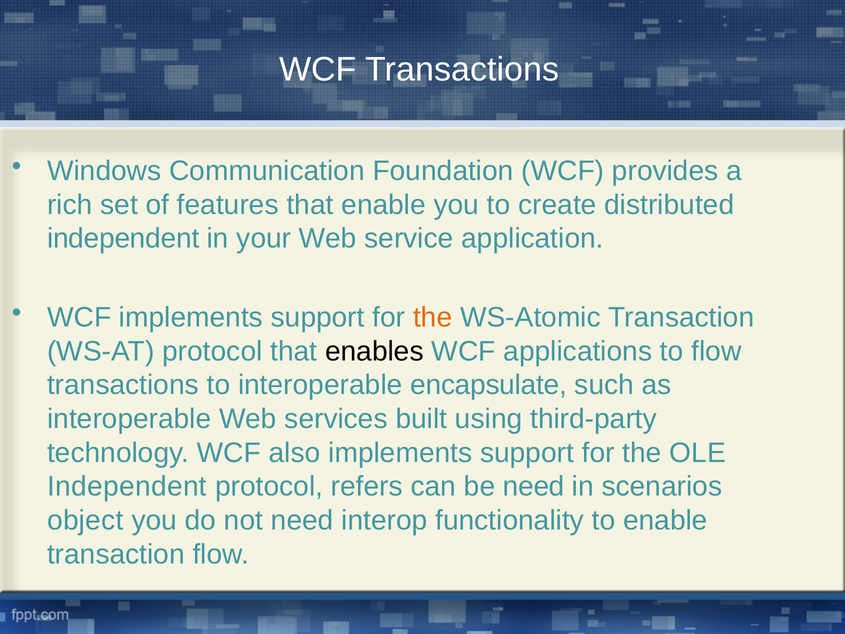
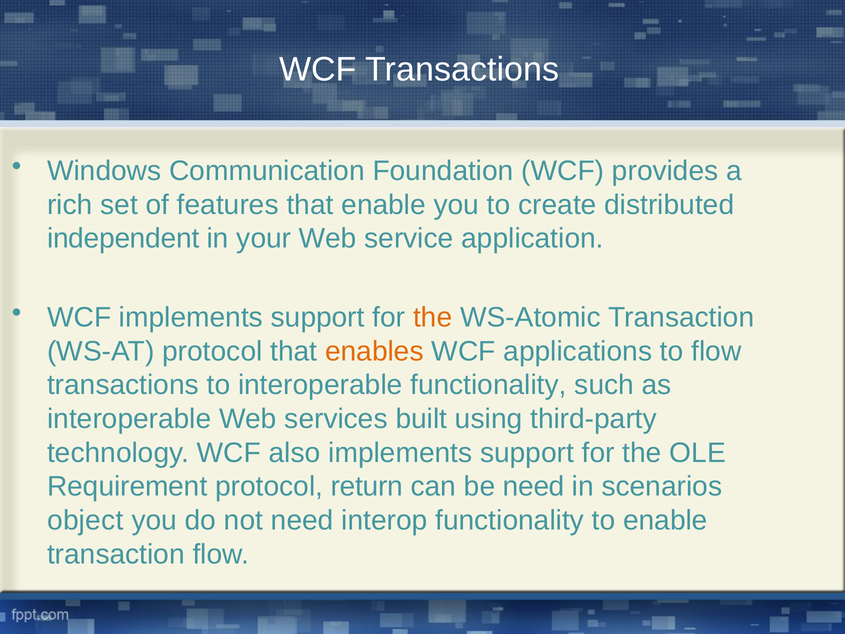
enables colour: black -> orange
interoperable encapsulate: encapsulate -> functionality
Independent at (127, 486): Independent -> Requirement
refers: refers -> return
